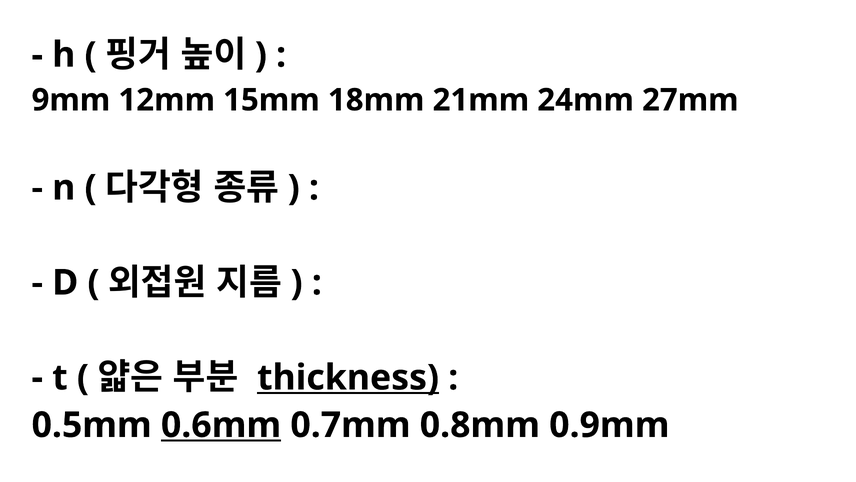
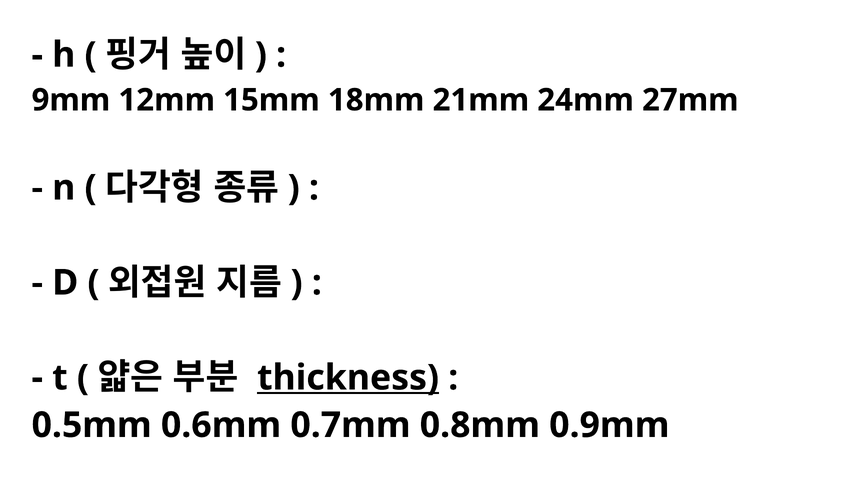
0.6mm underline: present -> none
